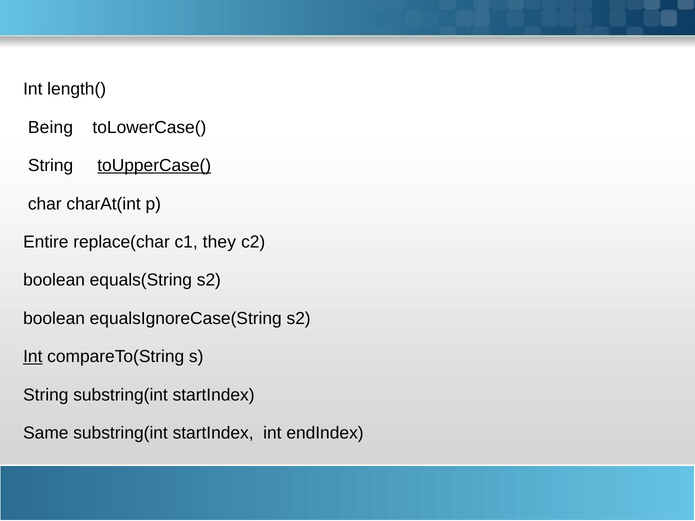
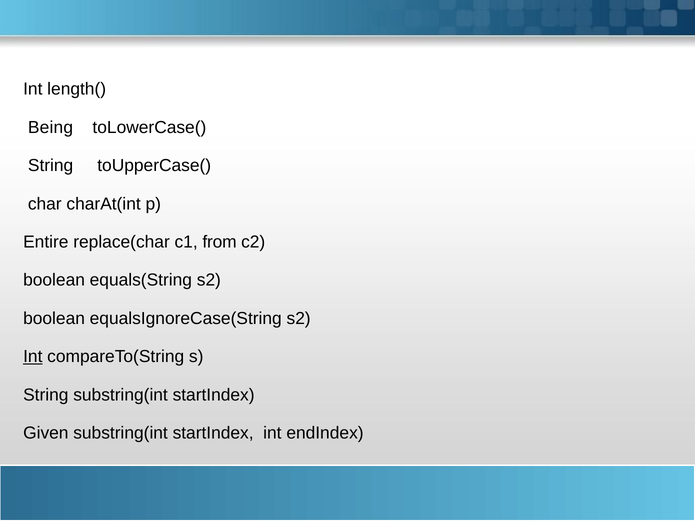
toUpperCase( underline: present -> none
they: they -> from
Same: Same -> Given
